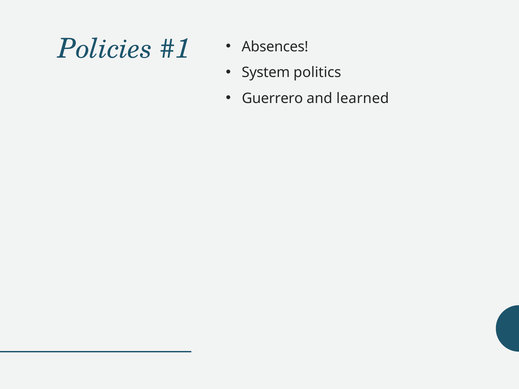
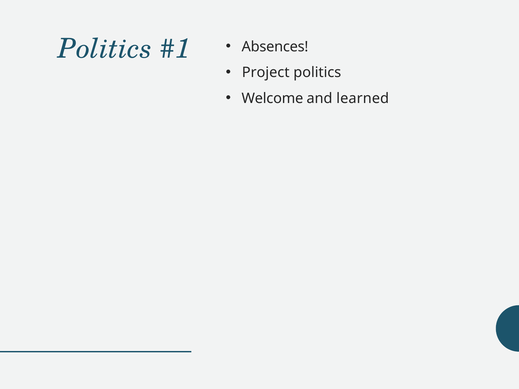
Policies at (105, 49): Policies -> Politics
System: System -> Project
Guerrero: Guerrero -> Welcome
